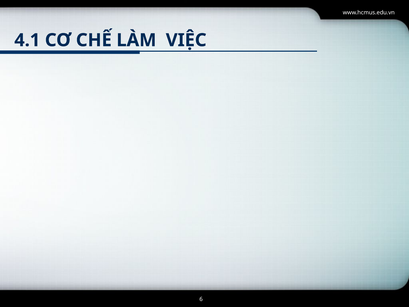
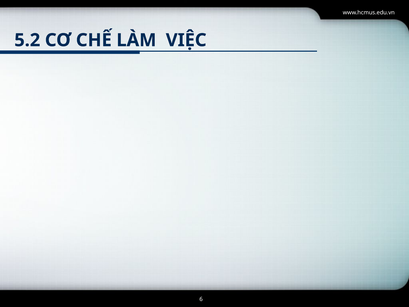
4.1: 4.1 -> 5.2
